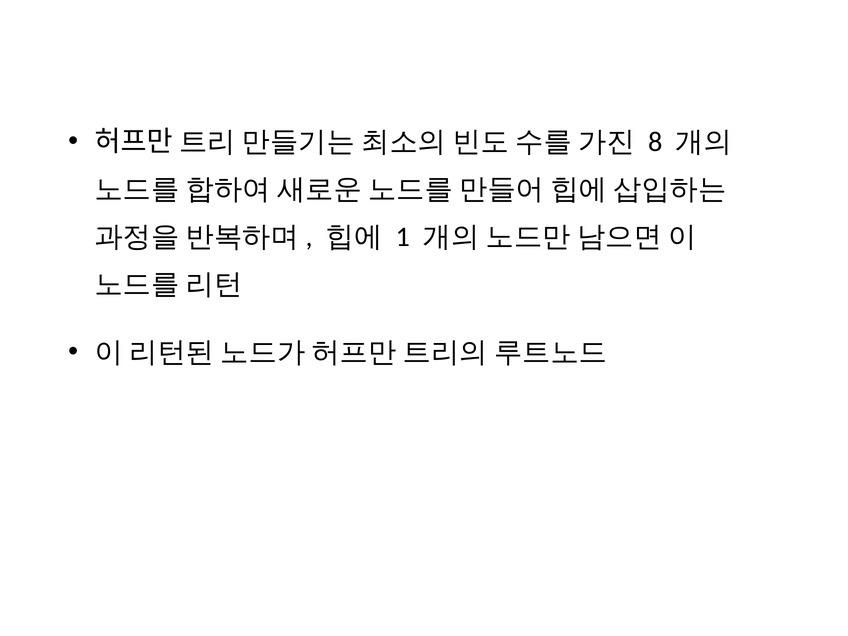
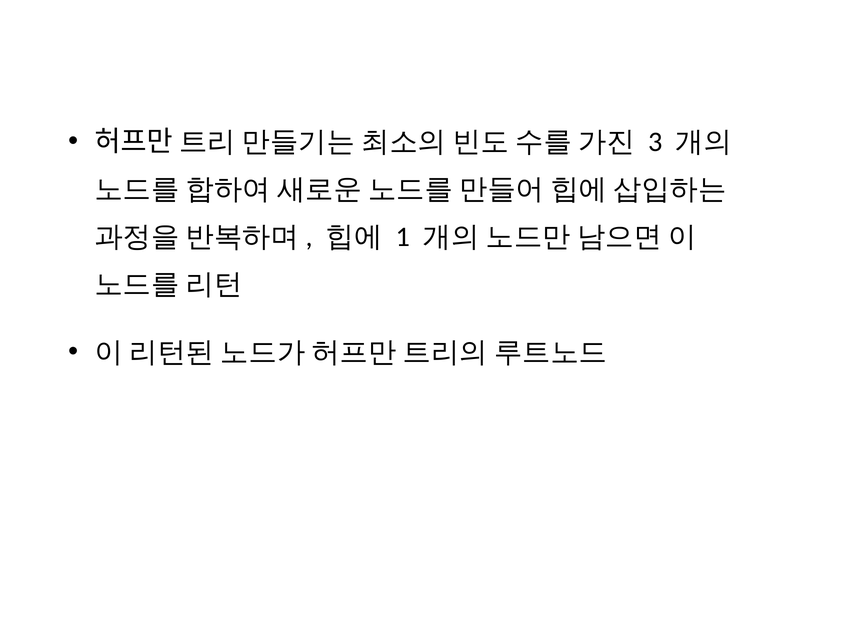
8: 8 -> 3
